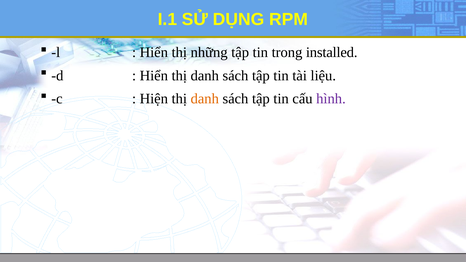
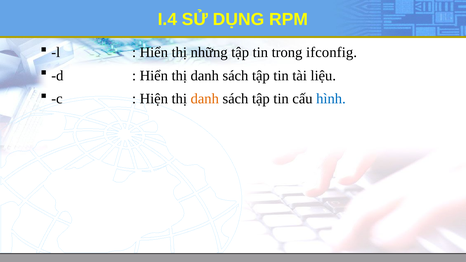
I.1: I.1 -> I.4
installed: installed -> ifconfig
hình colour: purple -> blue
